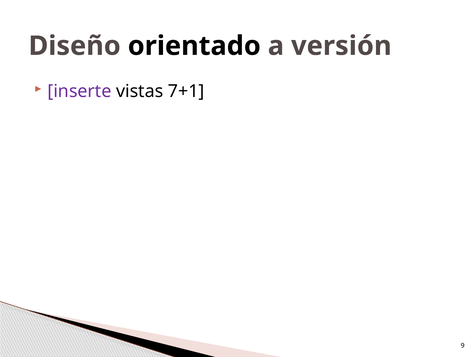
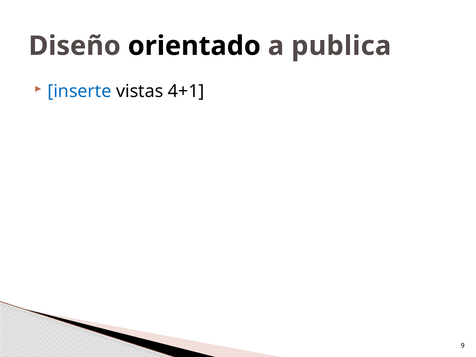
versión: versión -> publica
inserte colour: purple -> blue
7+1: 7+1 -> 4+1
